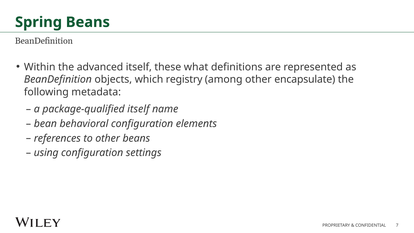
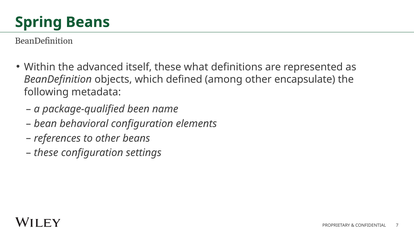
registry: registry -> defined
package-qualified itself: itself -> been
using at (46, 153): using -> these
